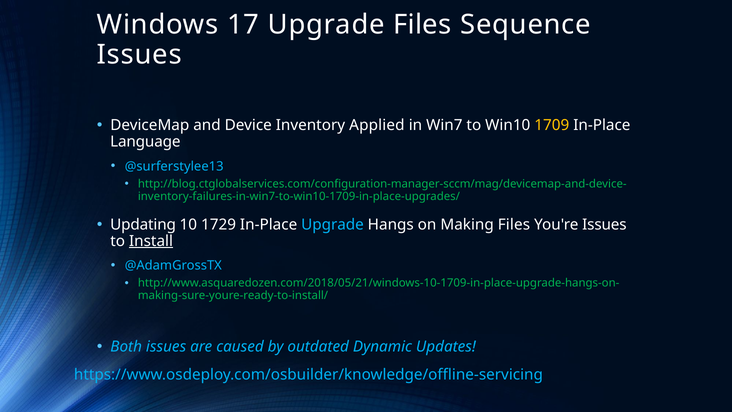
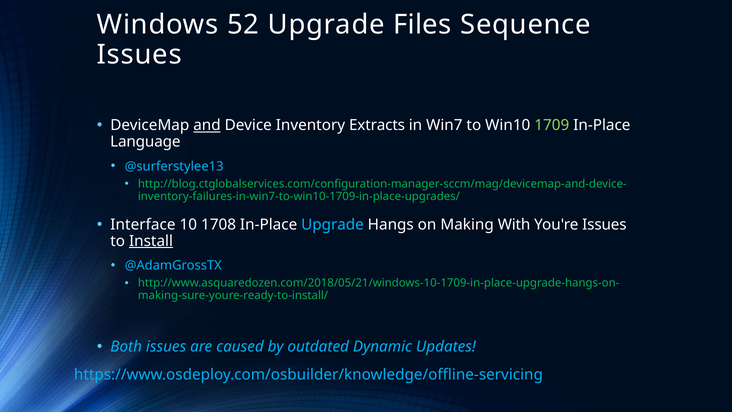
17: 17 -> 52
and underline: none -> present
Applied: Applied -> Extracts
1709 colour: yellow -> light green
Updating: Updating -> Interface
1729: 1729 -> 1708
Making Files: Files -> With
